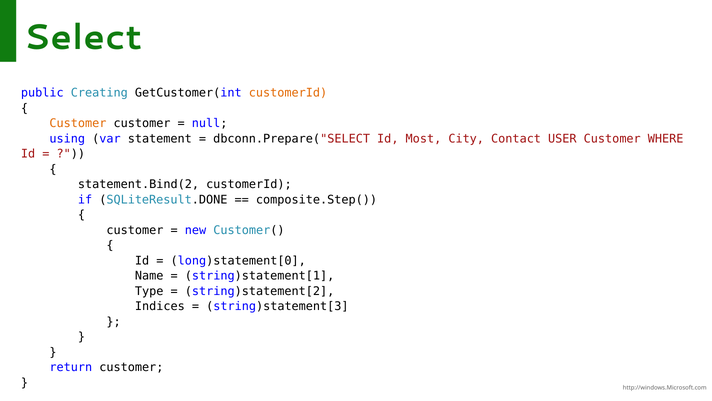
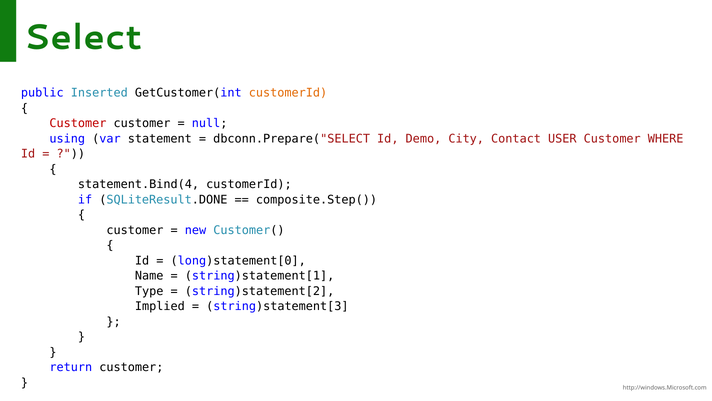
Creating: Creating -> Inserted
Customer at (78, 123) colour: orange -> red
Most: Most -> Demo
statement.Bind(2: statement.Bind(2 -> statement.Bind(4
Indices: Indices -> Implied
